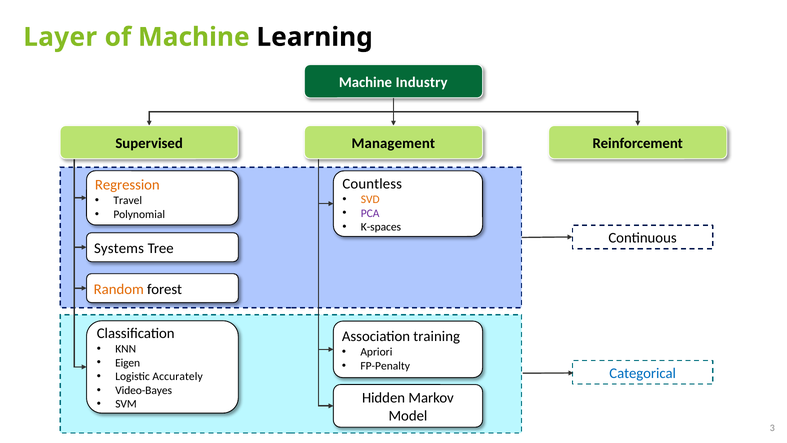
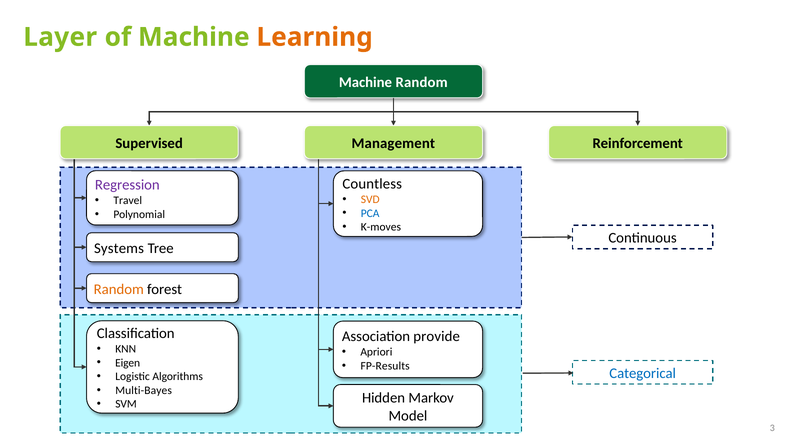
Learning colour: black -> orange
Machine Industry: Industry -> Random
Regression colour: orange -> purple
PCA colour: purple -> blue
K-spaces: K-spaces -> K-moves
training: training -> provide
FP-Penalty: FP-Penalty -> FP-Results
Accurately: Accurately -> Algorithms
Video-Bayes: Video-Bayes -> Multi-Bayes
